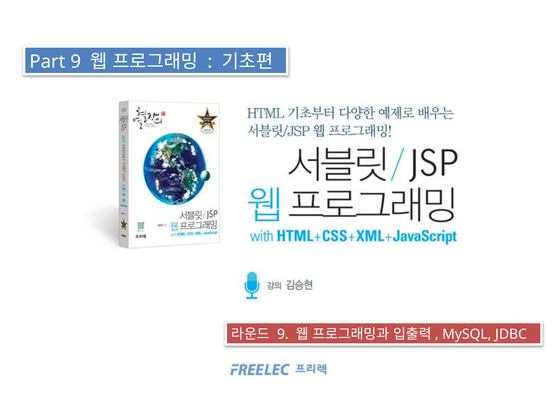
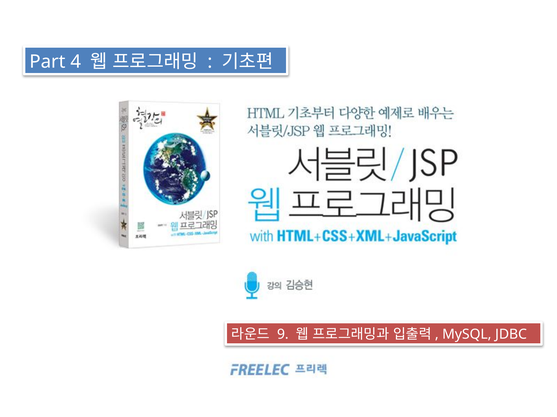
Part 9: 9 -> 4
